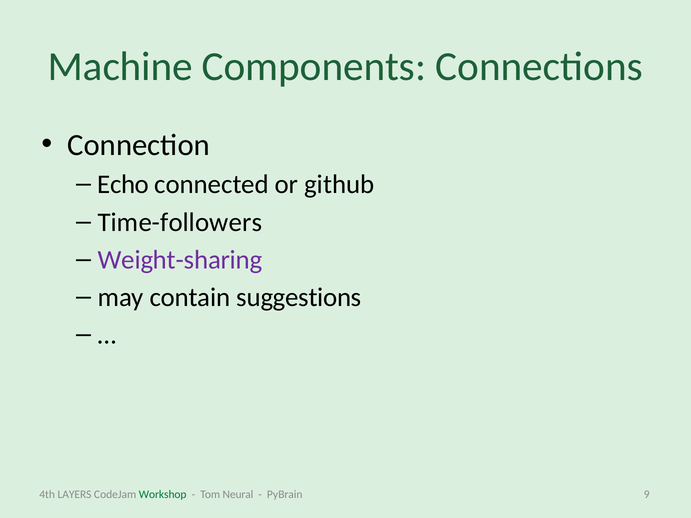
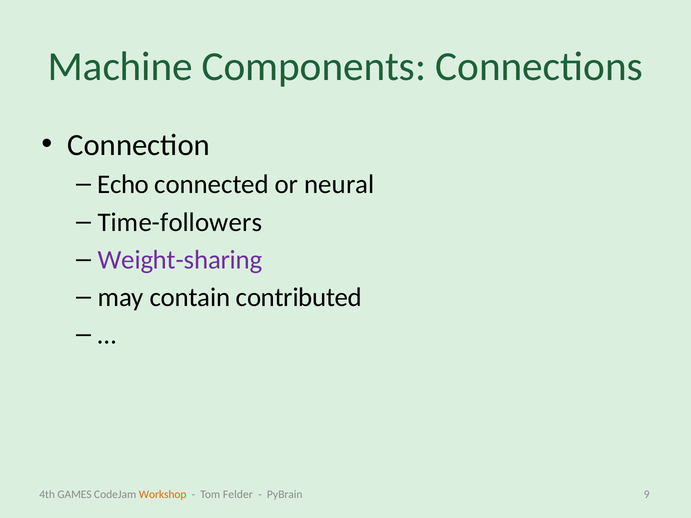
github: github -> neural
suggestions: suggestions -> contributed
LAYERS: LAYERS -> GAMES
Workshop colour: green -> orange
Neural: Neural -> Felder
